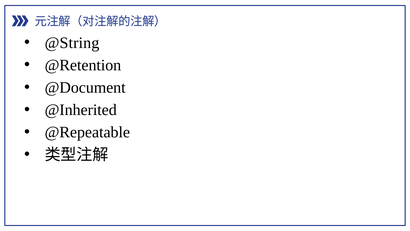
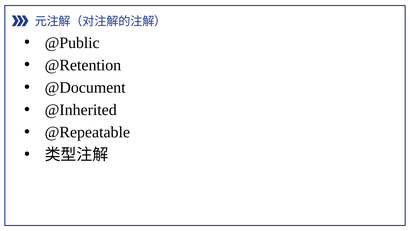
@String: @String -> @Public
